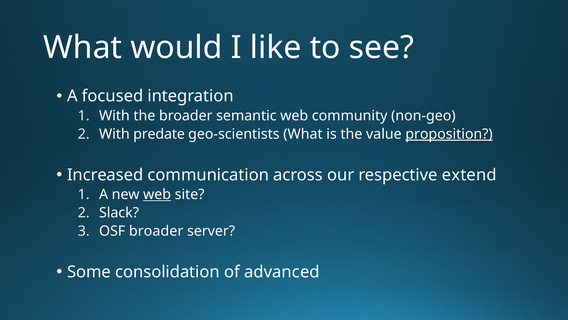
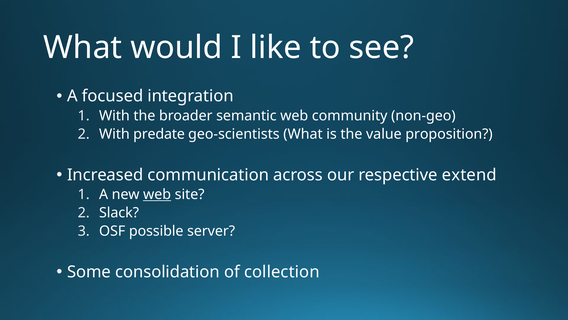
proposition underline: present -> none
OSF broader: broader -> possible
advanced: advanced -> collection
